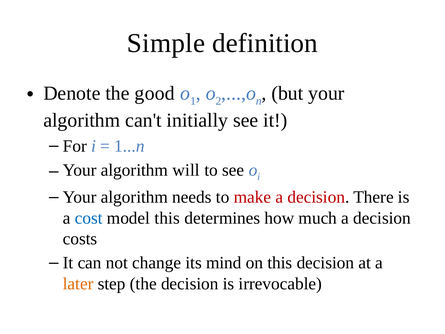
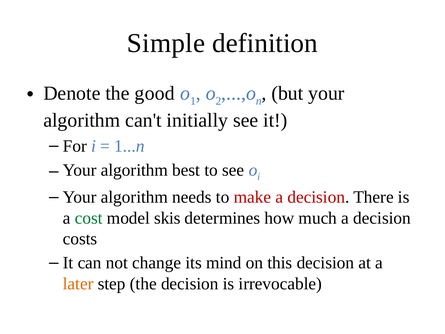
will: will -> best
cost colour: blue -> green
model this: this -> skis
